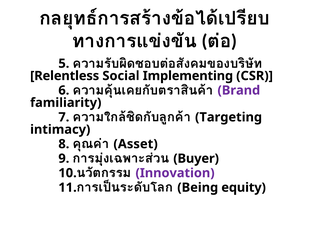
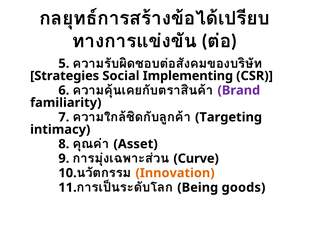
Relentless: Relentless -> Strategies
Buyer: Buyer -> Curve
Innovation colour: purple -> orange
equity: equity -> goods
